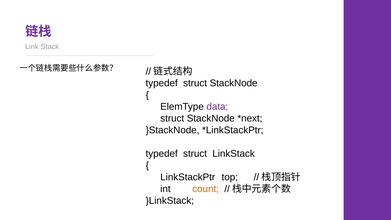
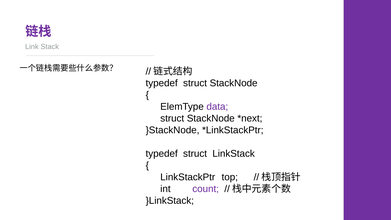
count colour: orange -> purple
